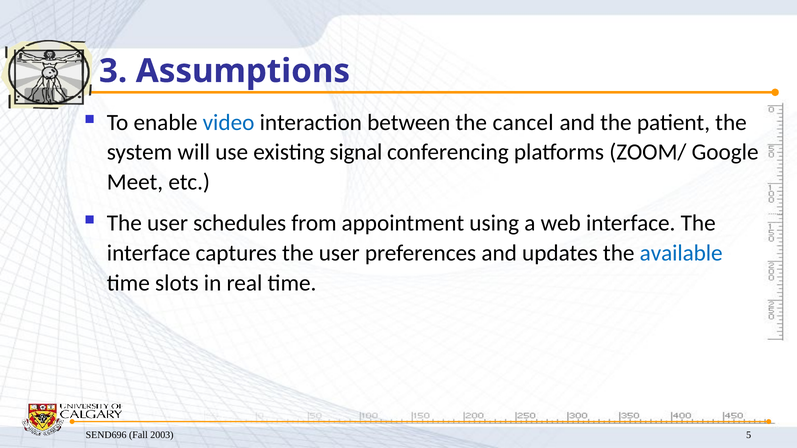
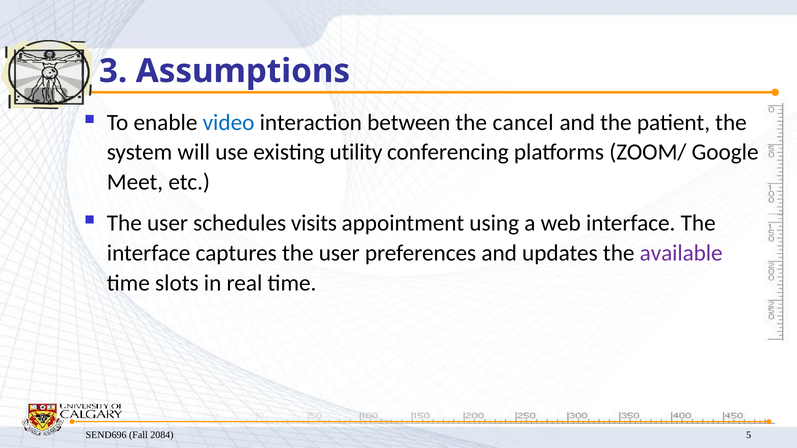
signal: signal -> utility
from: from -> visits
available colour: blue -> purple
2003: 2003 -> 2084
